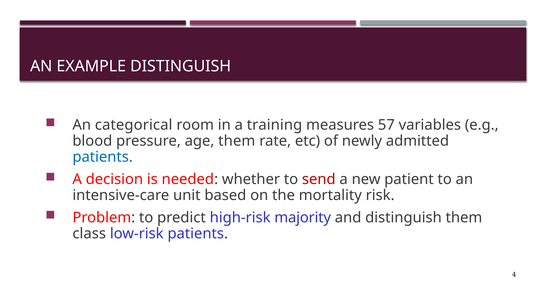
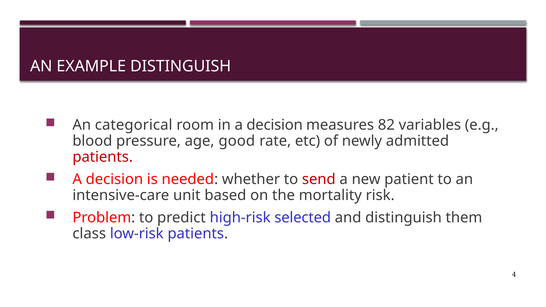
in a training: training -> decision
57: 57 -> 82
age them: them -> good
patients at (103, 157) colour: blue -> red
majority: majority -> selected
